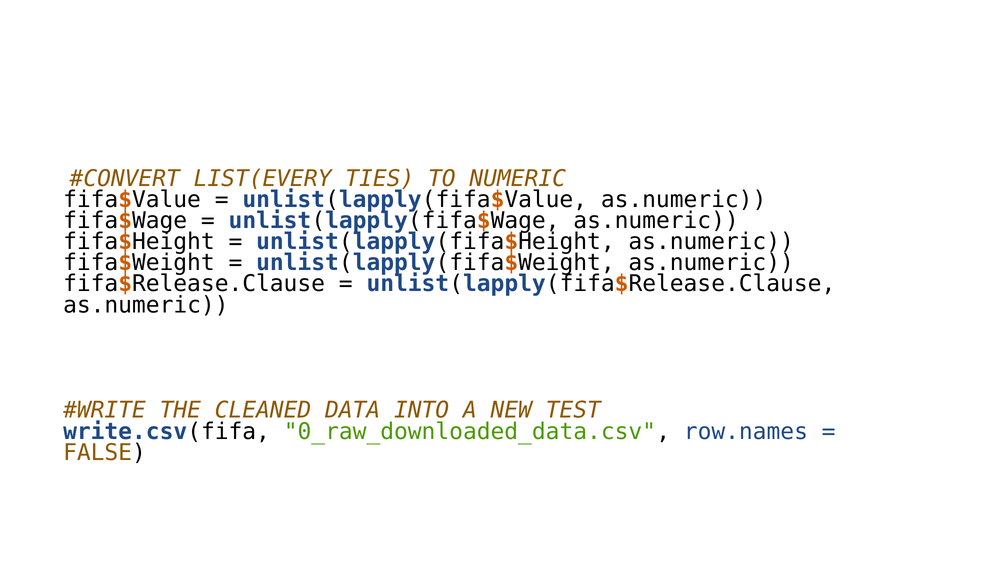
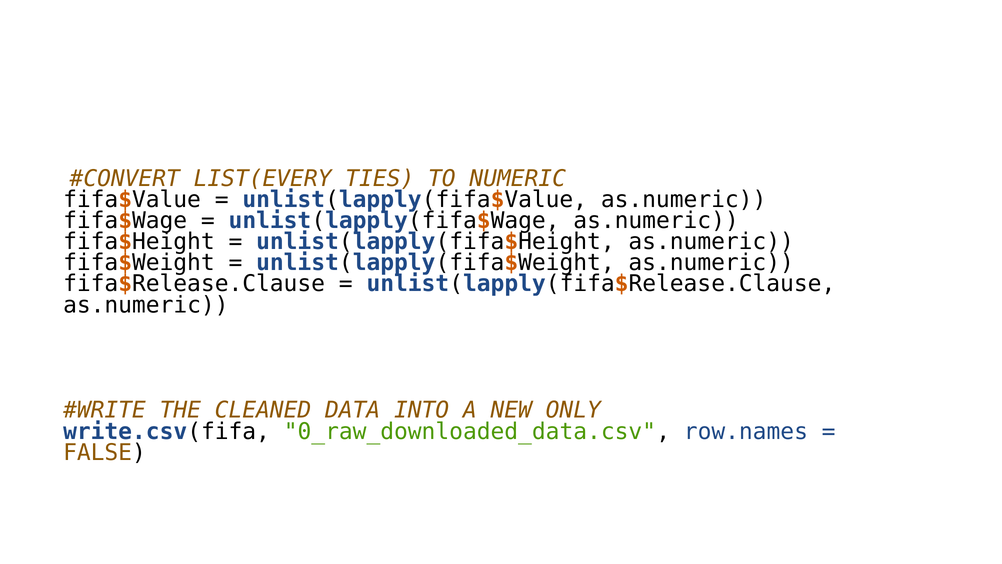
TEST: TEST -> ONLY
